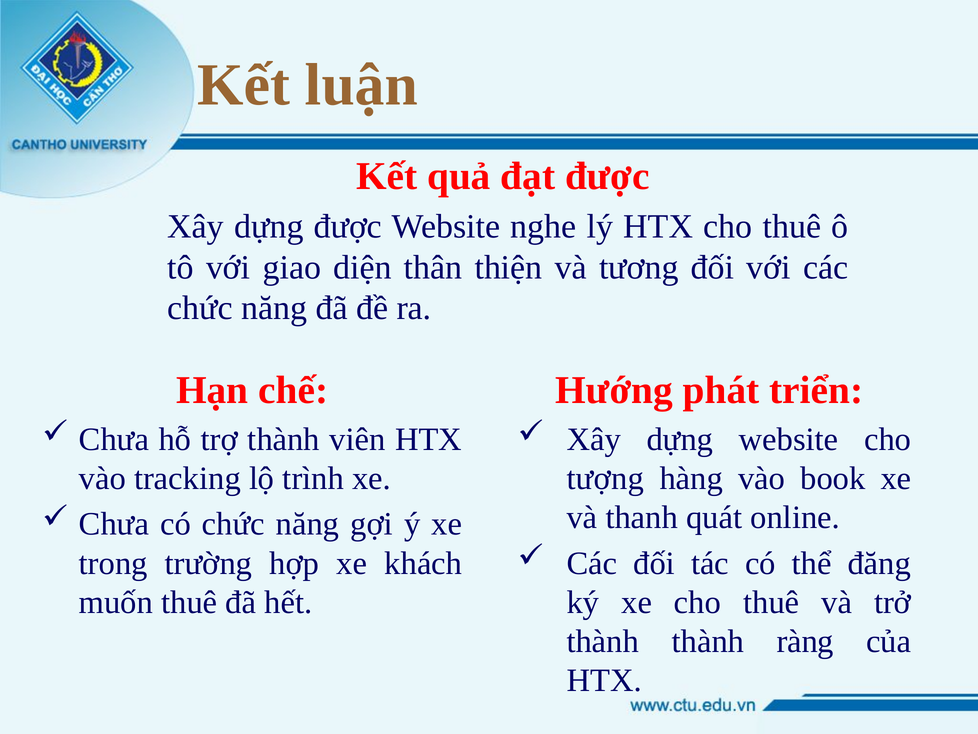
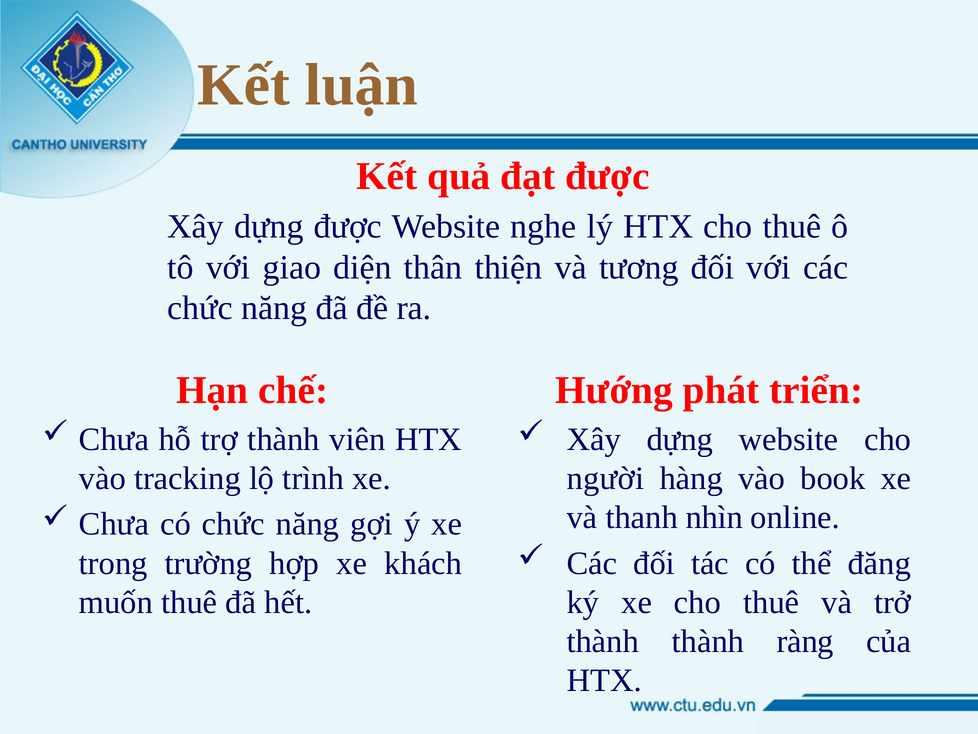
tượng: tượng -> người
quát: quát -> nhìn
